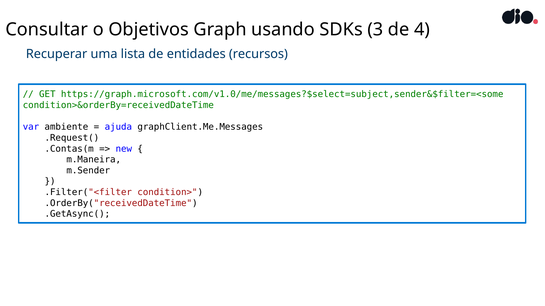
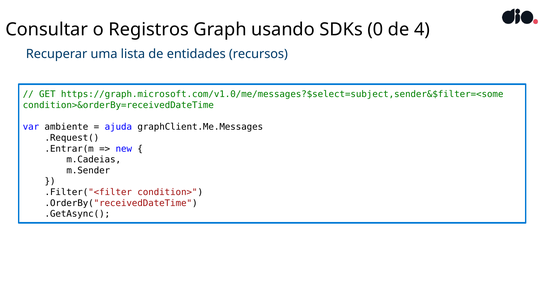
Objetivos: Objetivos -> Registros
3: 3 -> 0
.Contas(m: .Contas(m -> .Entrar(m
m.Maneira: m.Maneira -> m.Cadeias
